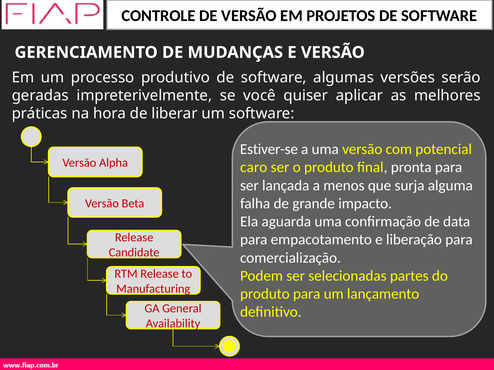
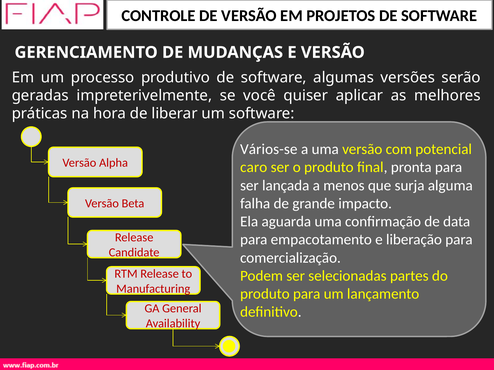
Estiver-se: Estiver-se -> Vários-se
